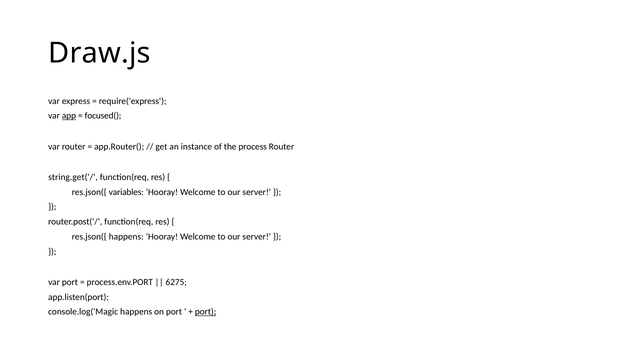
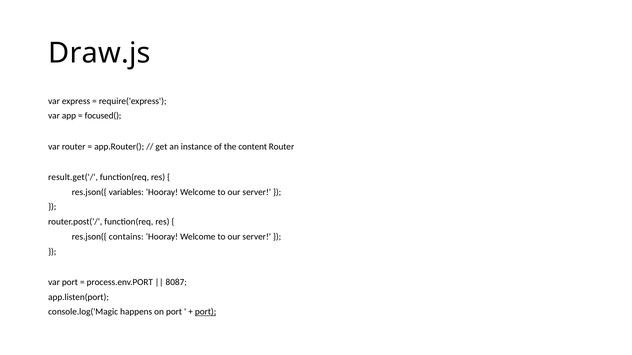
app underline: present -> none
process: process -> content
string.get('/: string.get('/ -> result.get('/
res.json({ happens: happens -> contains
6275: 6275 -> 8087
